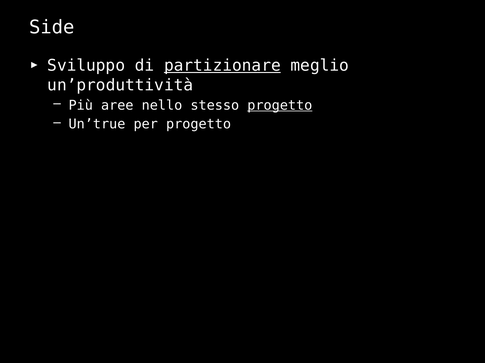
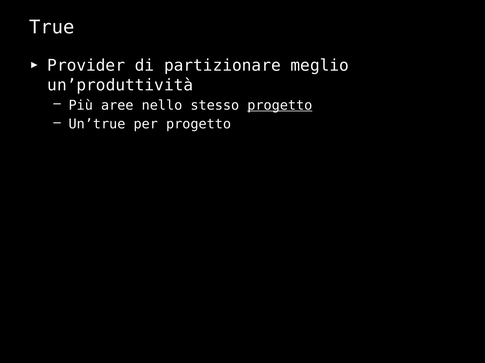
Side: Side -> True
Sviluppo: Sviluppo -> Provider
partizionare underline: present -> none
